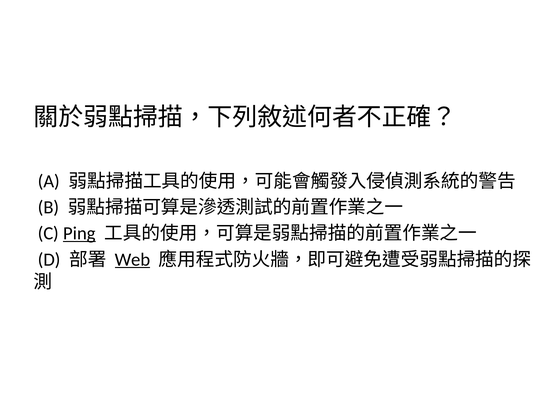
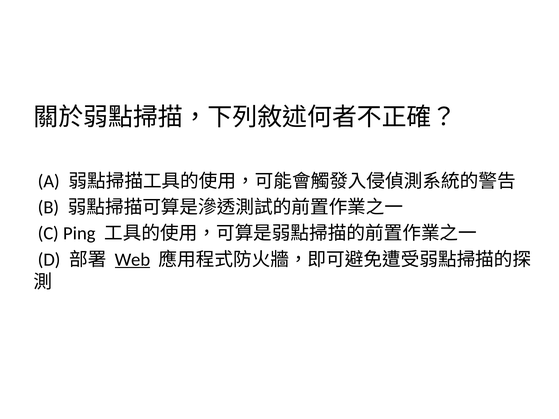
Ping underline: present -> none
